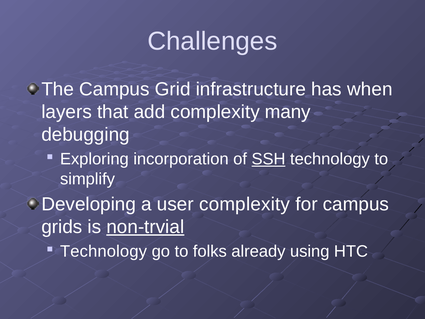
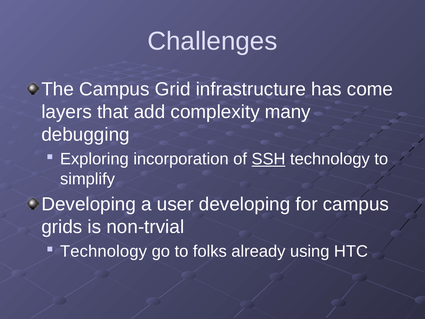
when: when -> come
user complexity: complexity -> developing
non-trvial underline: present -> none
